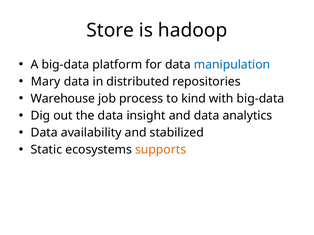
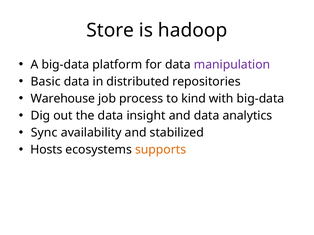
manipulation colour: blue -> purple
Mary: Mary -> Basic
Data at (44, 133): Data -> Sync
Static: Static -> Hosts
